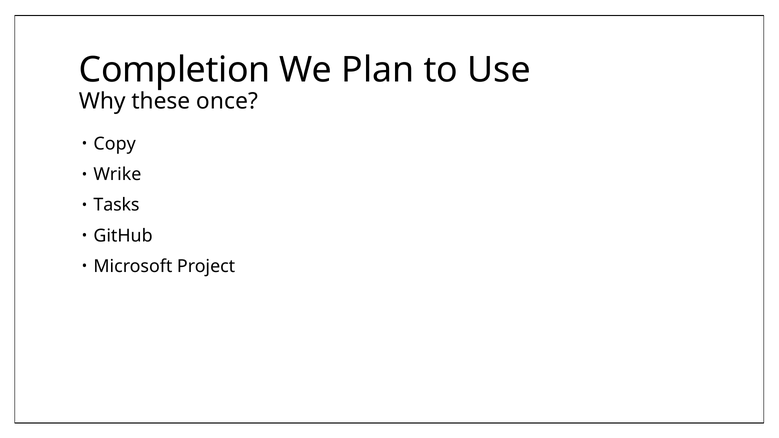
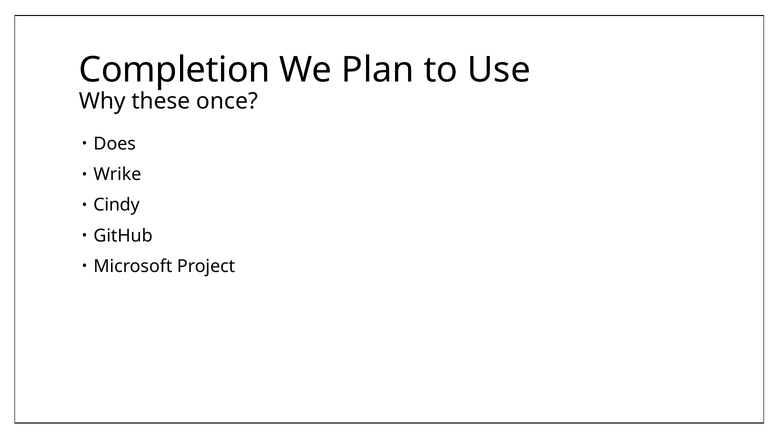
Copy: Copy -> Does
Tasks: Tasks -> Cindy
